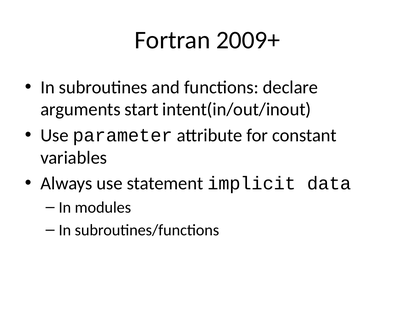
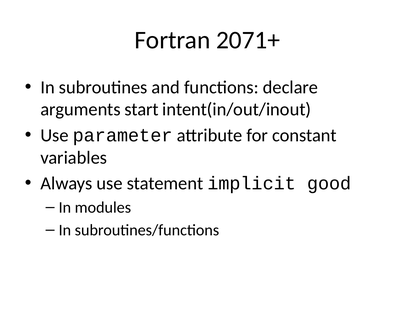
2009+: 2009+ -> 2071+
data: data -> good
